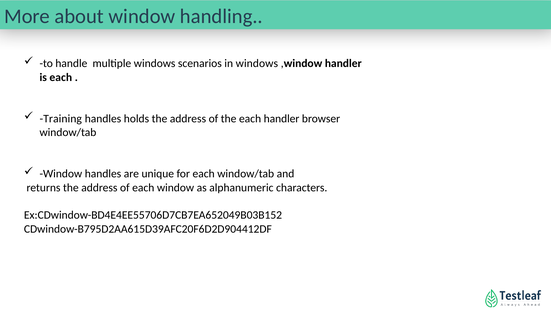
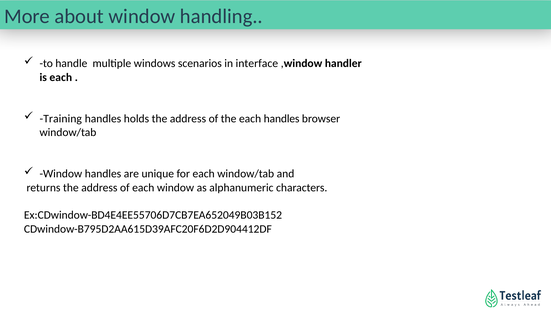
in windows: windows -> interface
each handler: handler -> handles
